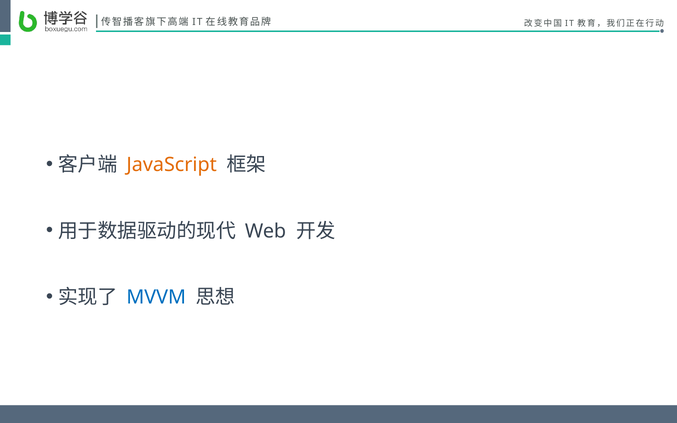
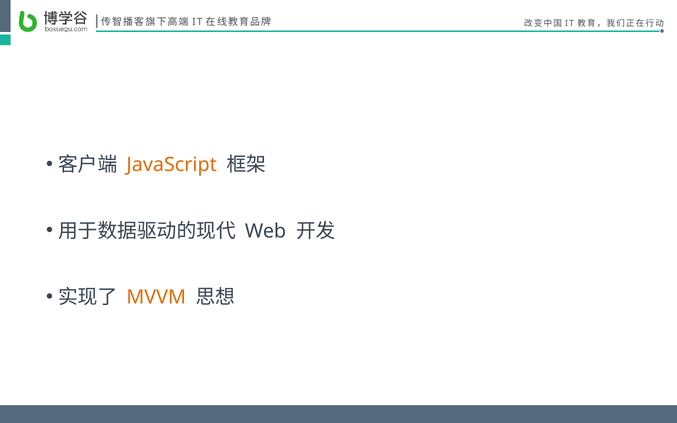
MVVM colour: blue -> orange
